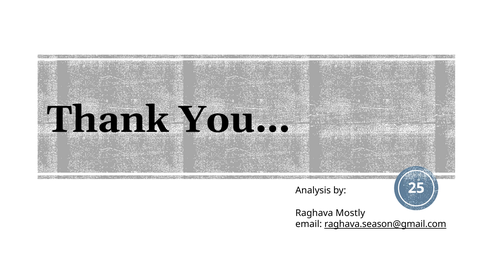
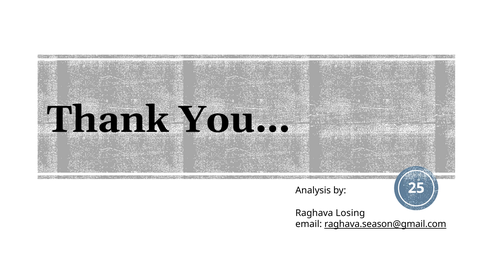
Mostly: Mostly -> Losing
